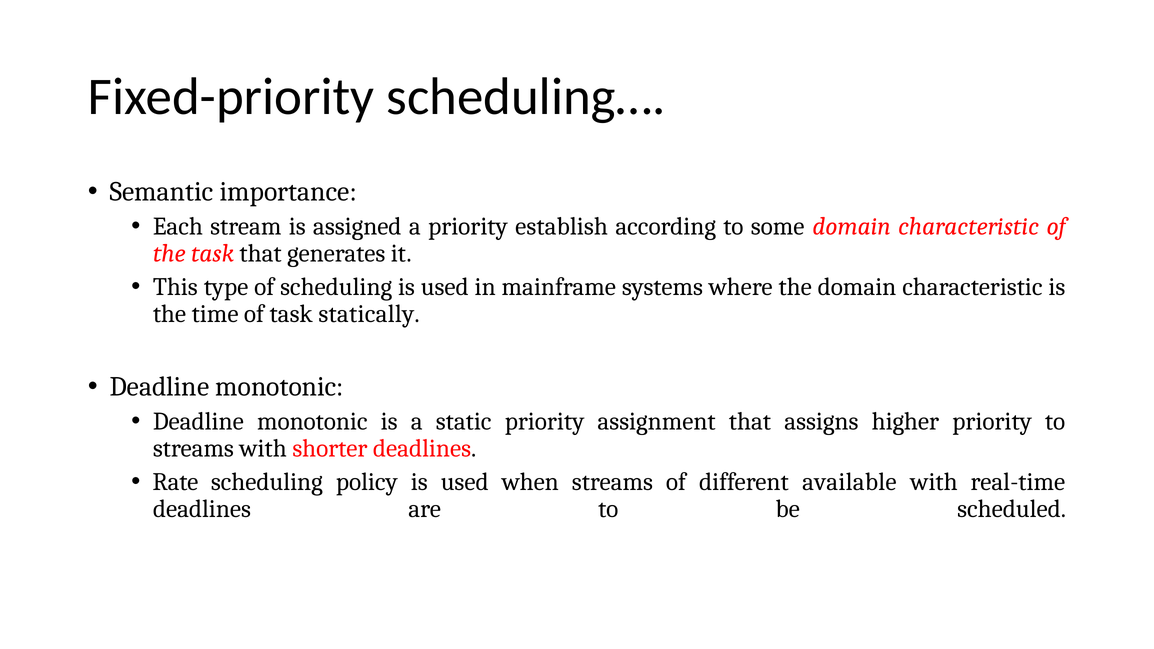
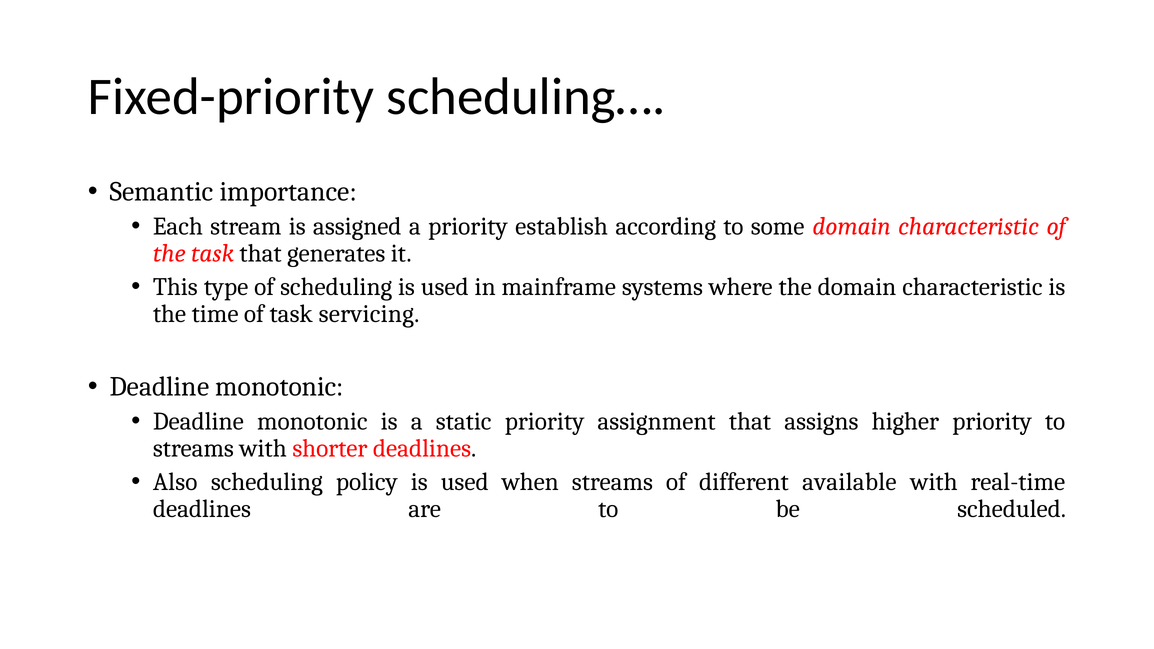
statically: statically -> servicing
Rate: Rate -> Also
